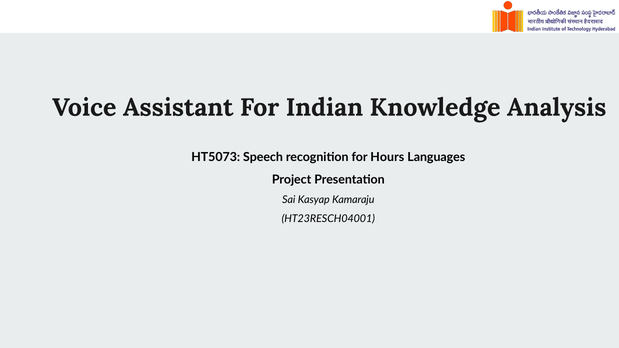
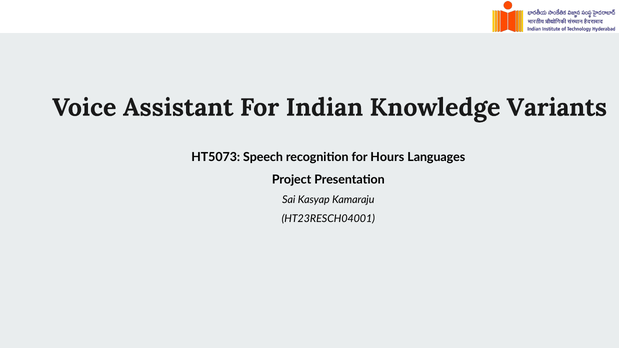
Analysis: Analysis -> Variants
